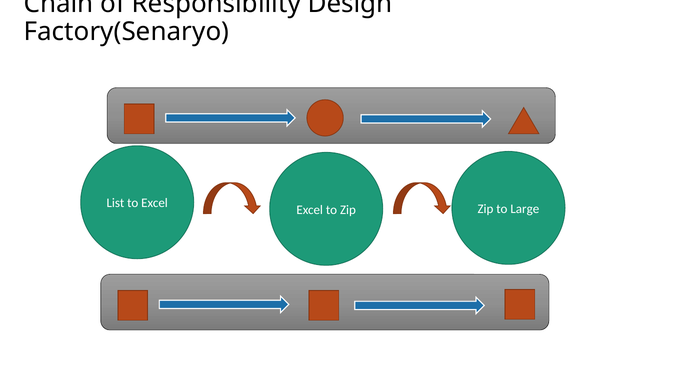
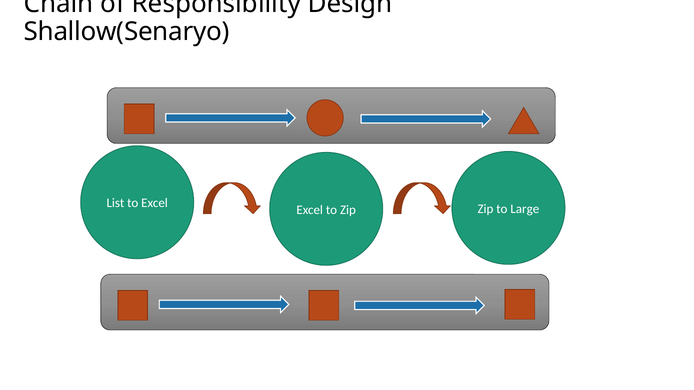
Factory(Senaryo: Factory(Senaryo -> Shallow(Senaryo
